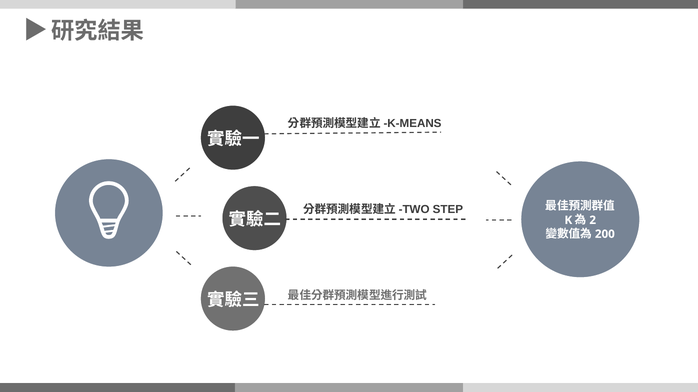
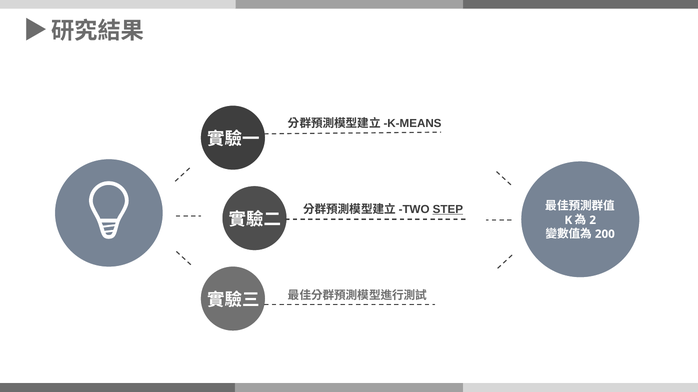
STEP underline: none -> present
